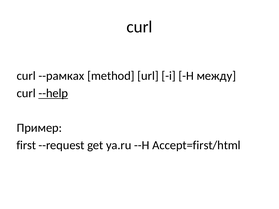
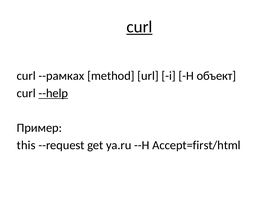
curl at (139, 27) underline: none -> present
между: между -> объект
first: first -> this
